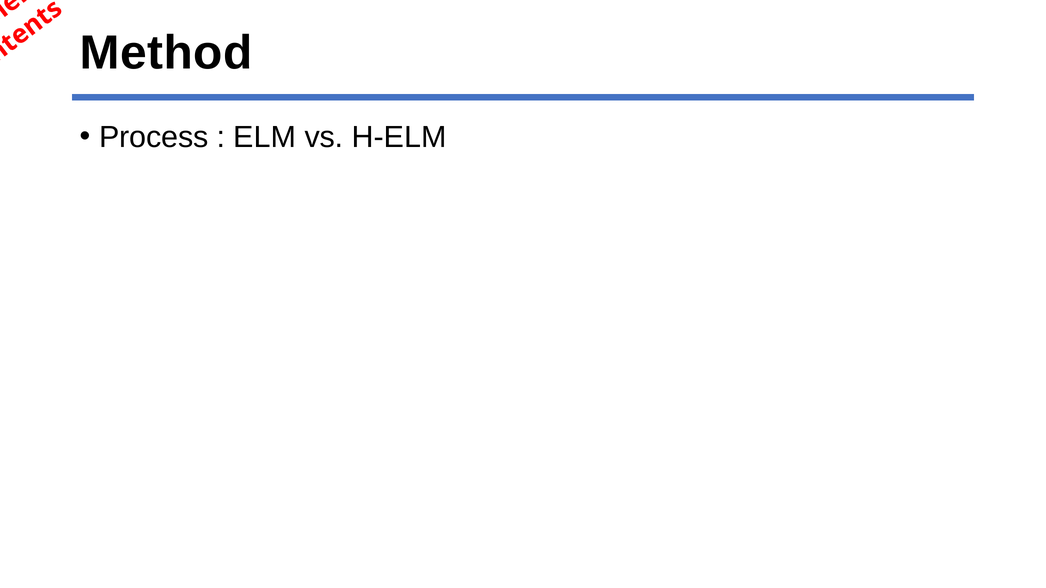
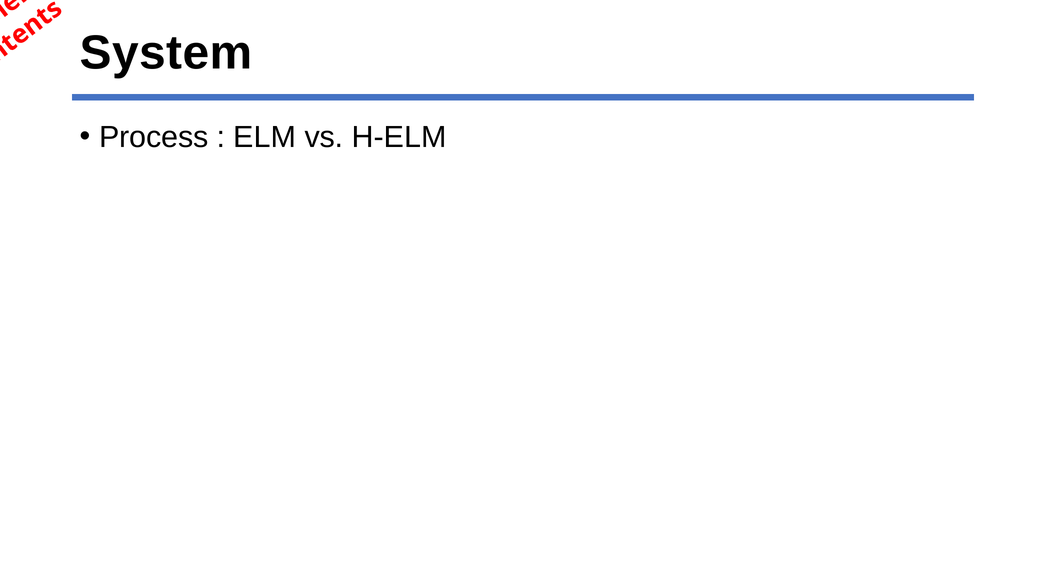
Method: Method -> System
